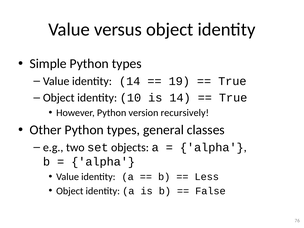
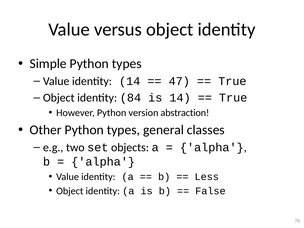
19: 19 -> 47
10: 10 -> 84
recursively: recursively -> abstraction
